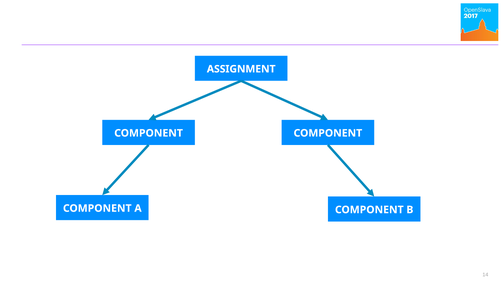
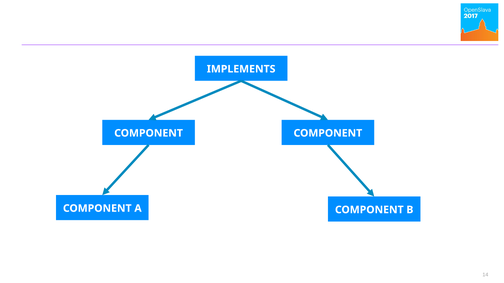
ASSIGNMENT: ASSIGNMENT -> IMPLEMENTS
